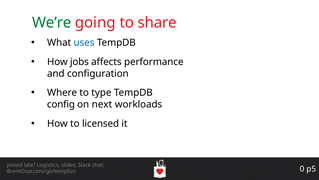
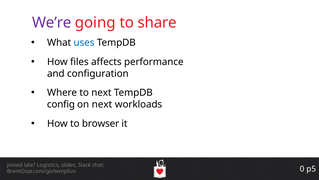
We’re colour: green -> purple
jobs: jobs -> files
to type: type -> next
licensed: licensed -> browser
